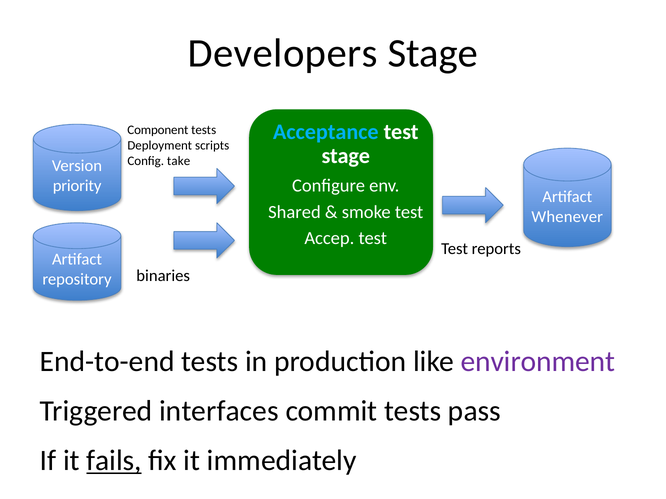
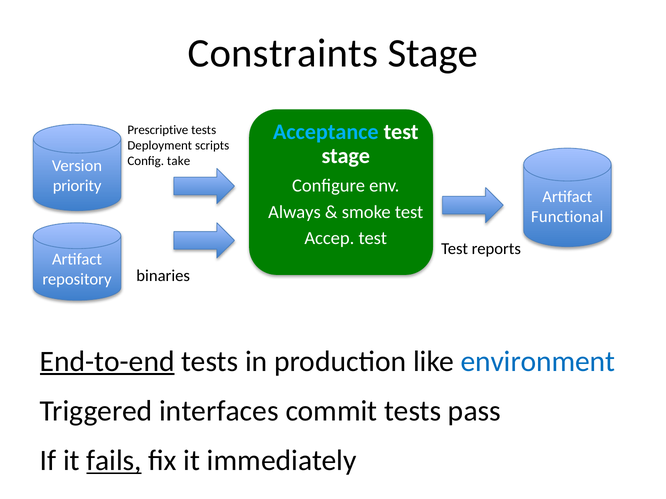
Developers: Developers -> Constraints
Component: Component -> Prescriptive
Shared: Shared -> Always
Whenever: Whenever -> Functional
End-to-end underline: none -> present
environment colour: purple -> blue
